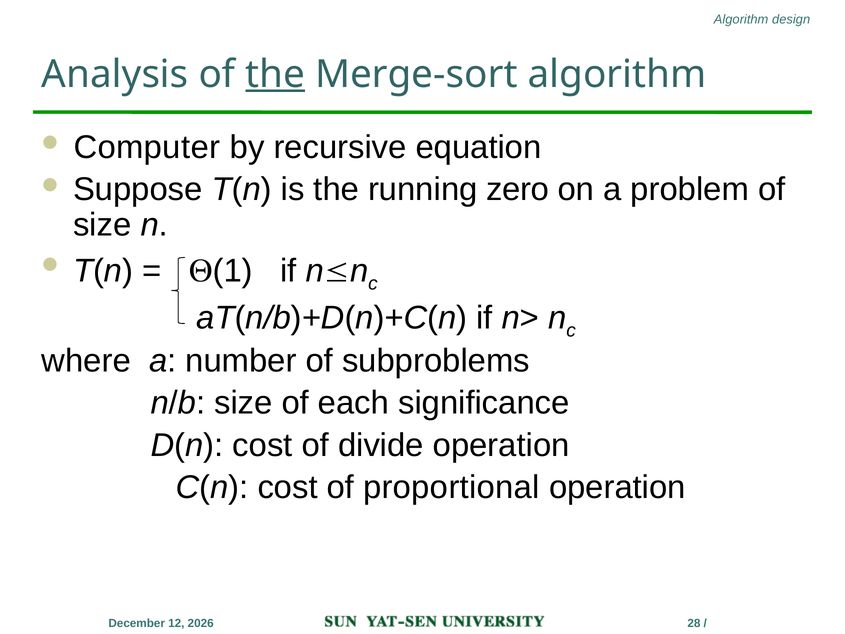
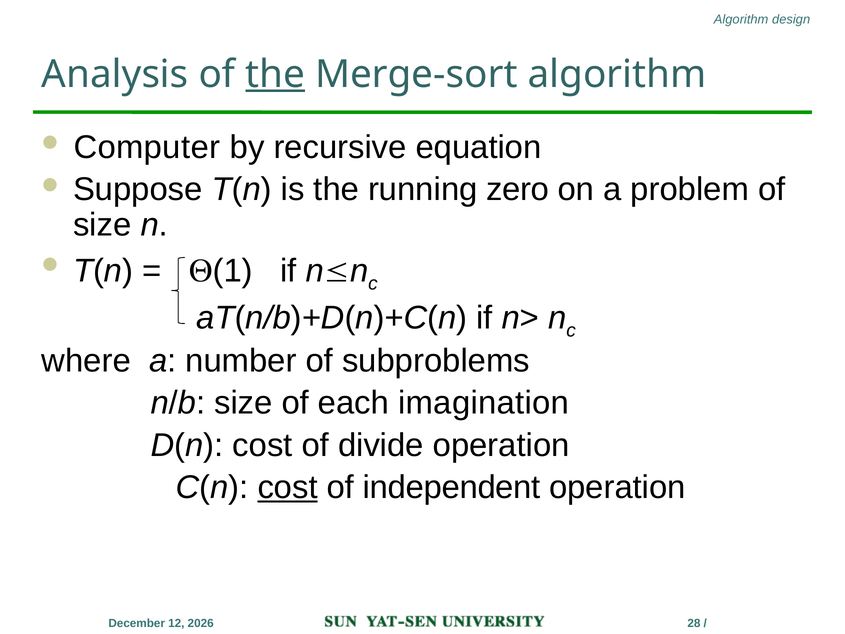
significance: significance -> imagination
cost at (288, 487) underline: none -> present
proportional: proportional -> independent
